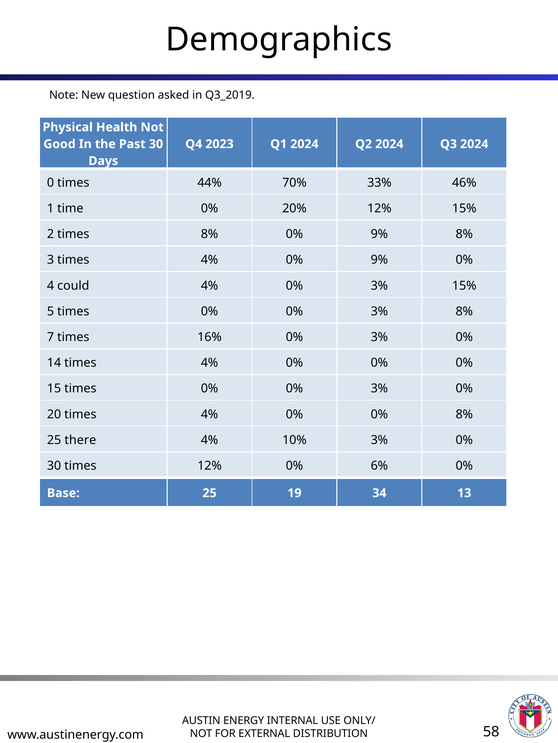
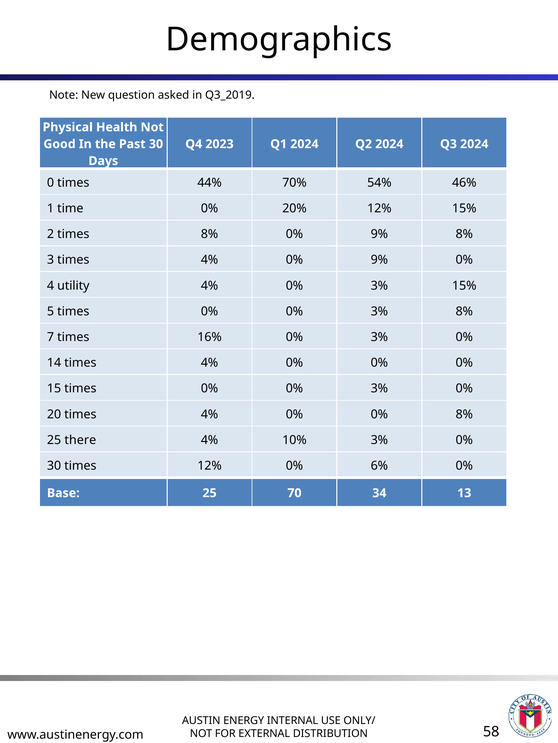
33%: 33% -> 54%
could: could -> utility
19: 19 -> 70
